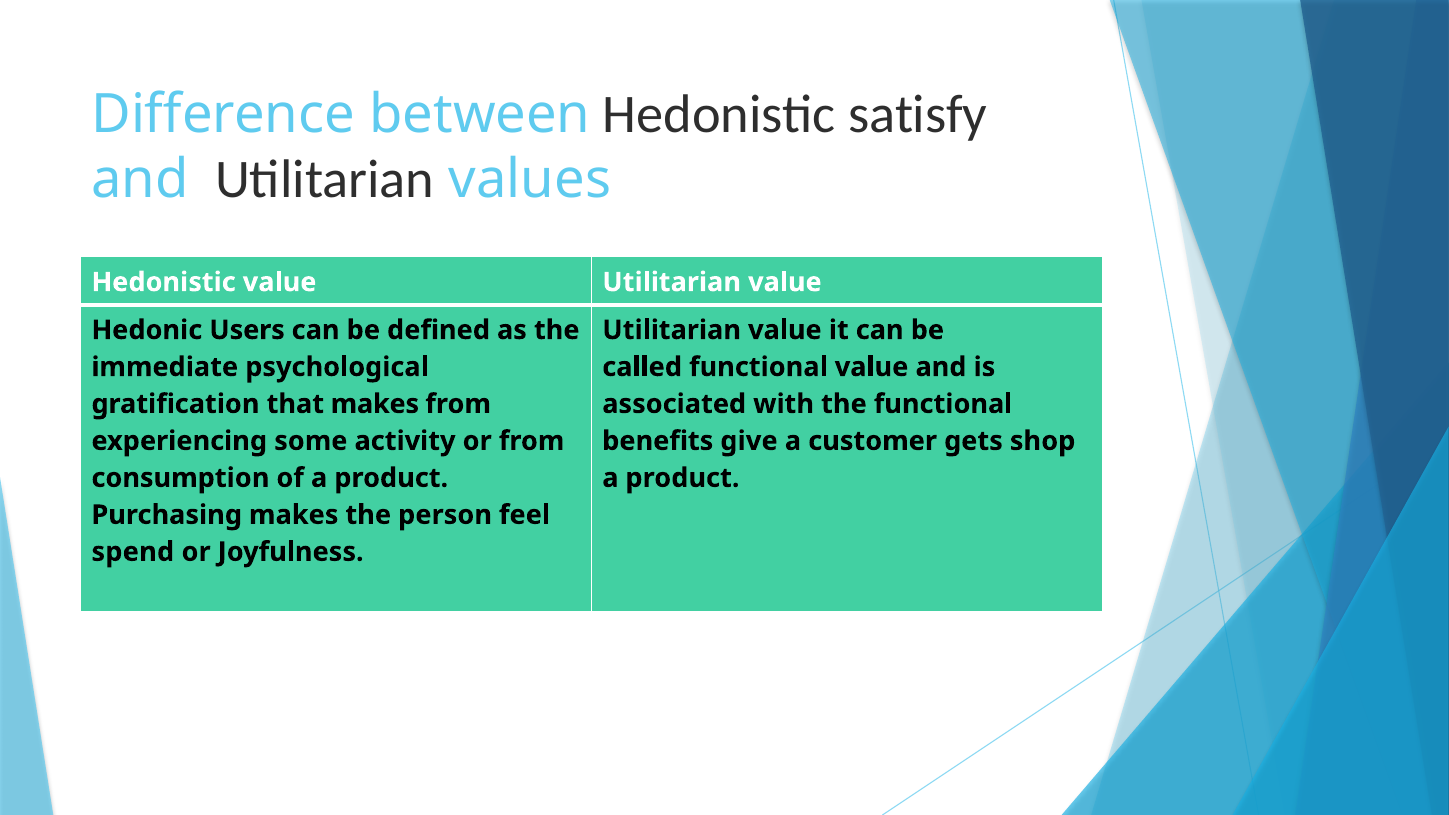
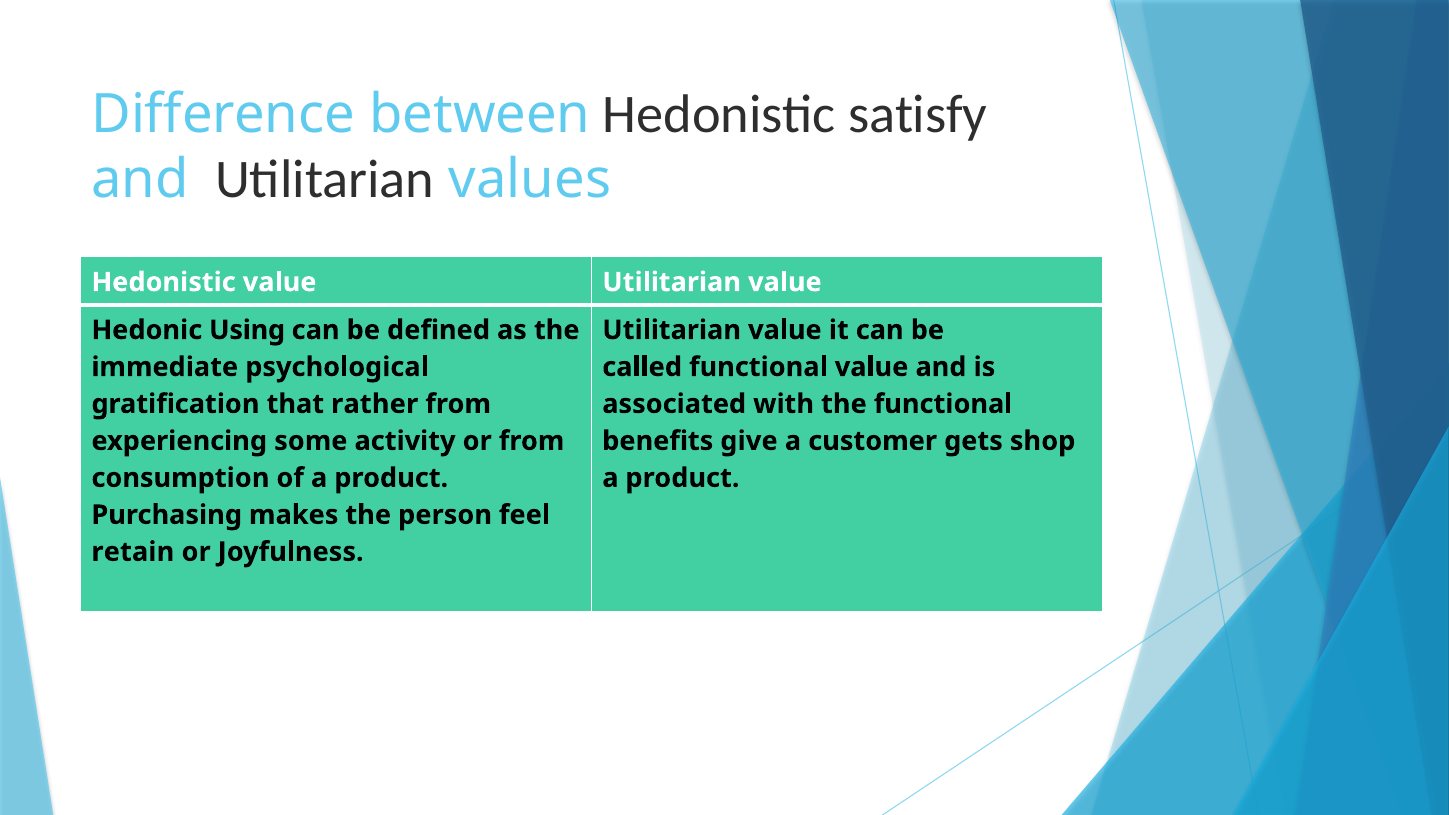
Users: Users -> Using
that makes: makes -> rather
spend: spend -> retain
